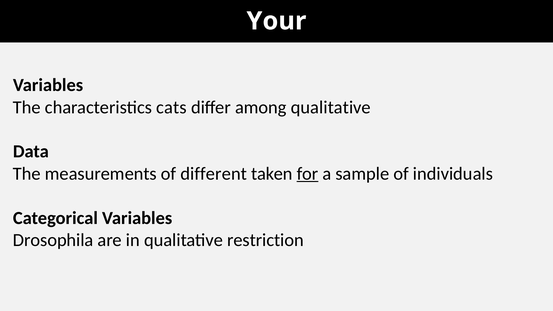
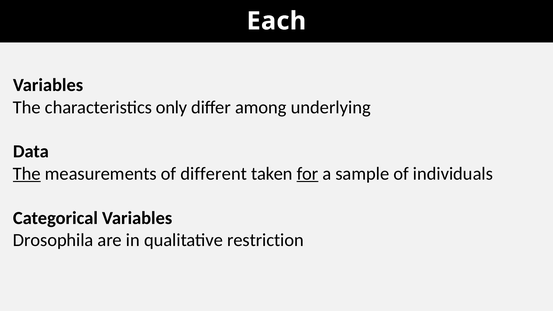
Your: Your -> Each
cats: cats -> only
among qualitative: qualitative -> underlying
The at (27, 174) underline: none -> present
